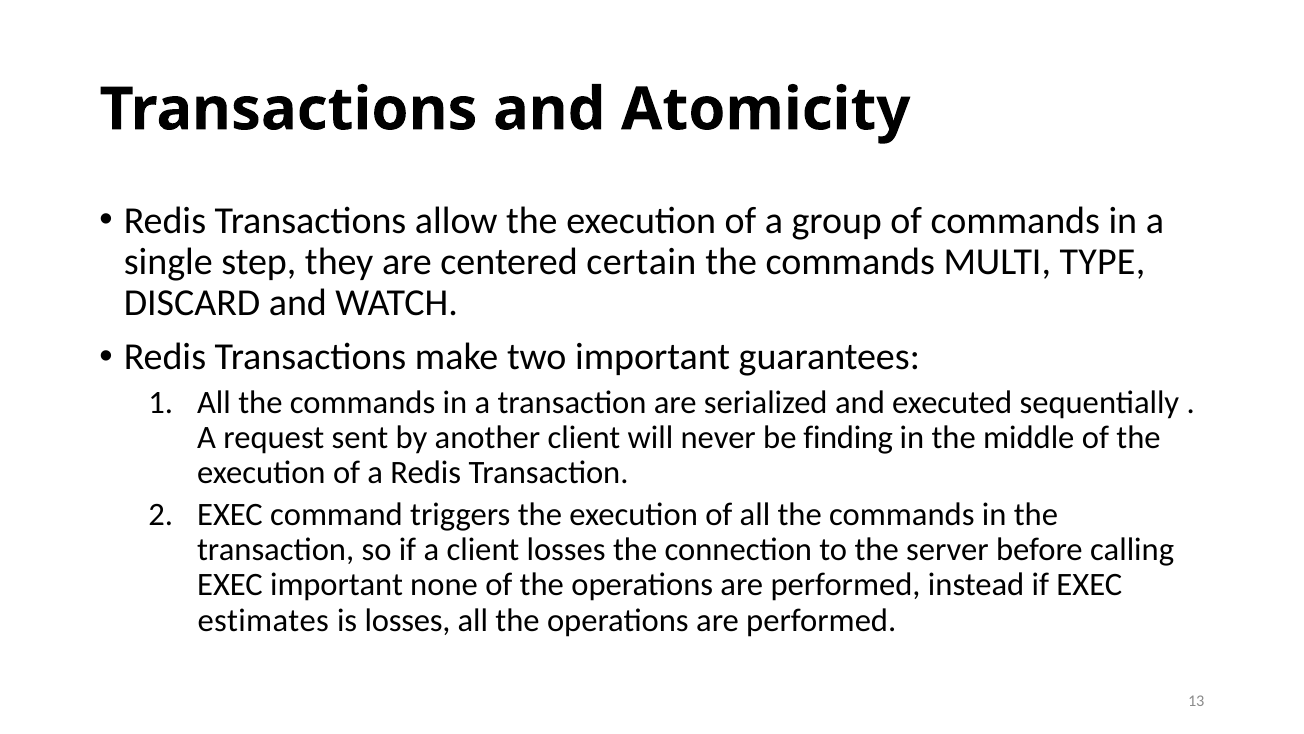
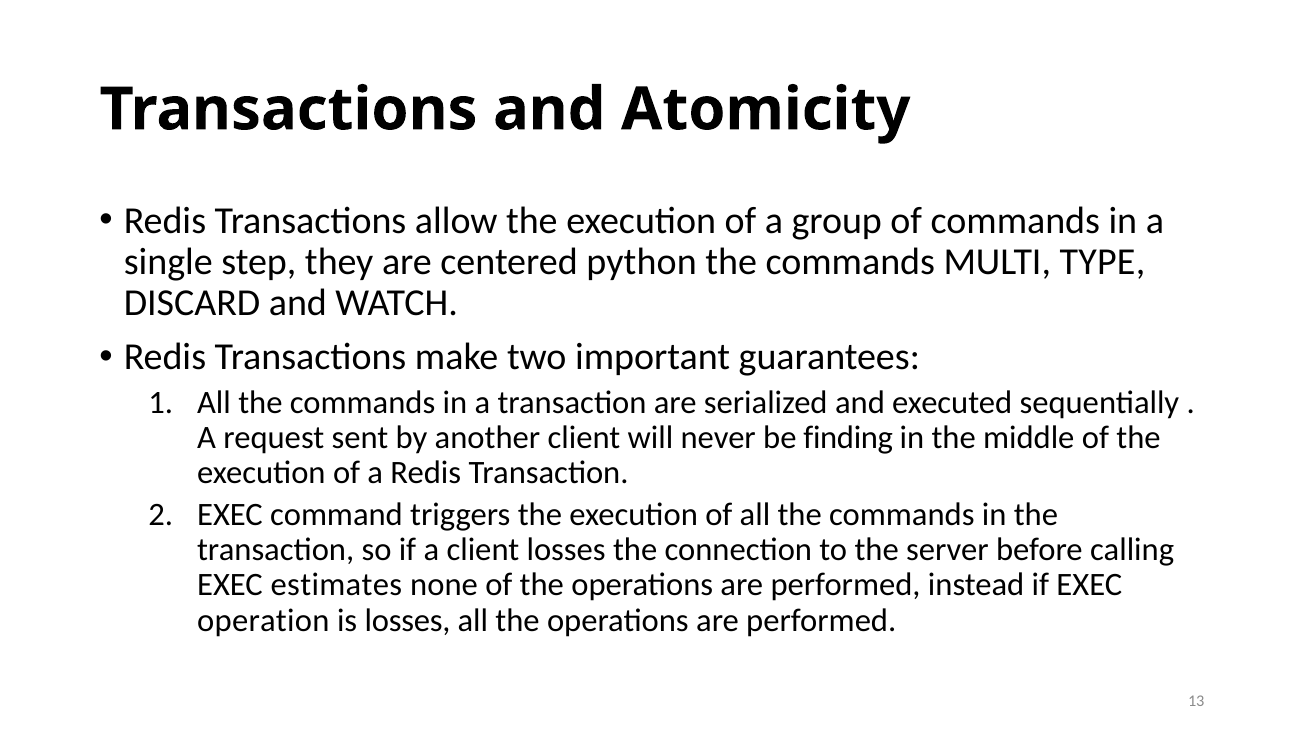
certain: certain -> python
EXEC important: important -> estimates
estimates: estimates -> operation
